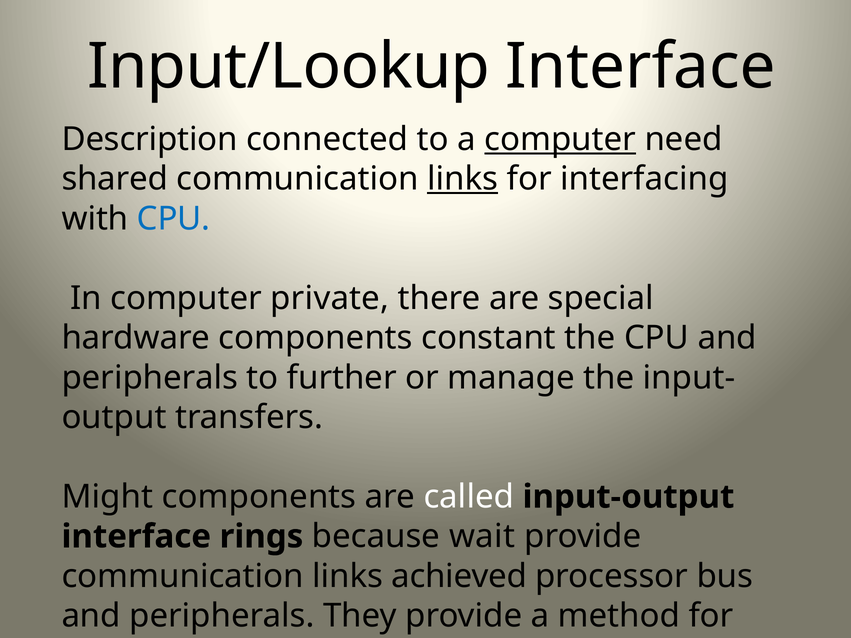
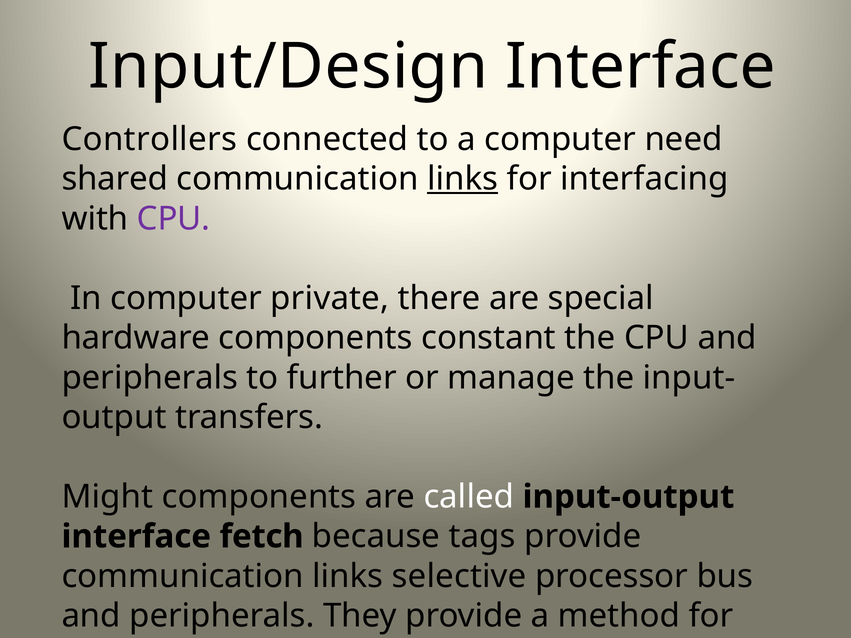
Input/Lookup: Input/Lookup -> Input/Design
Description: Description -> Controllers
computer at (560, 139) underline: present -> none
CPU at (174, 219) colour: blue -> purple
rings: rings -> fetch
wait: wait -> tags
achieved: achieved -> selective
